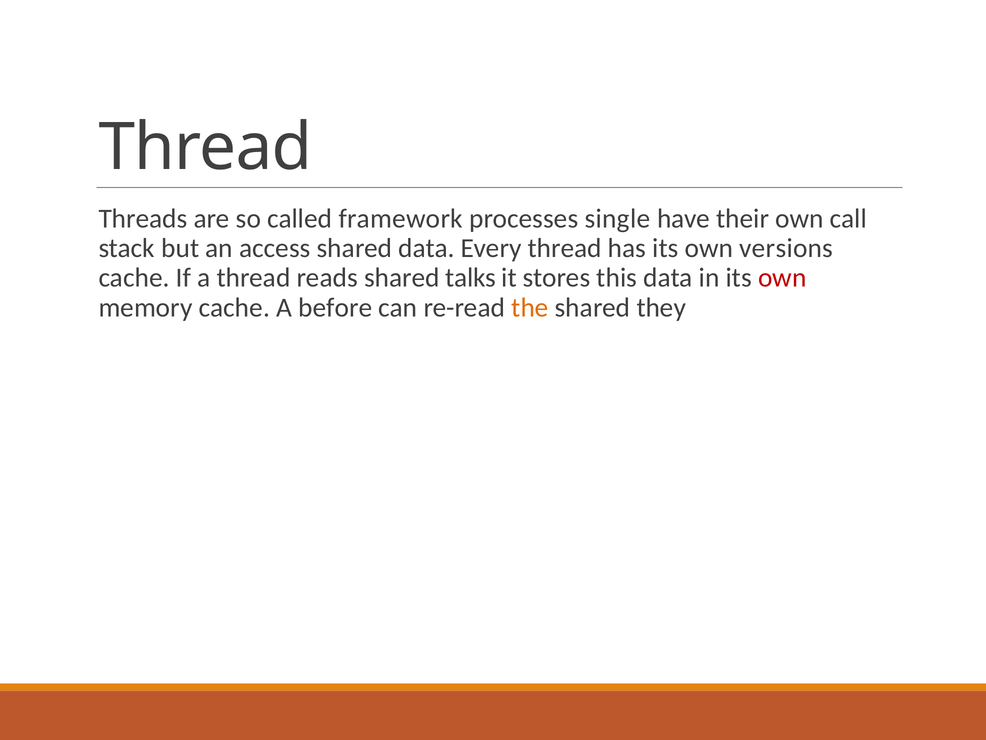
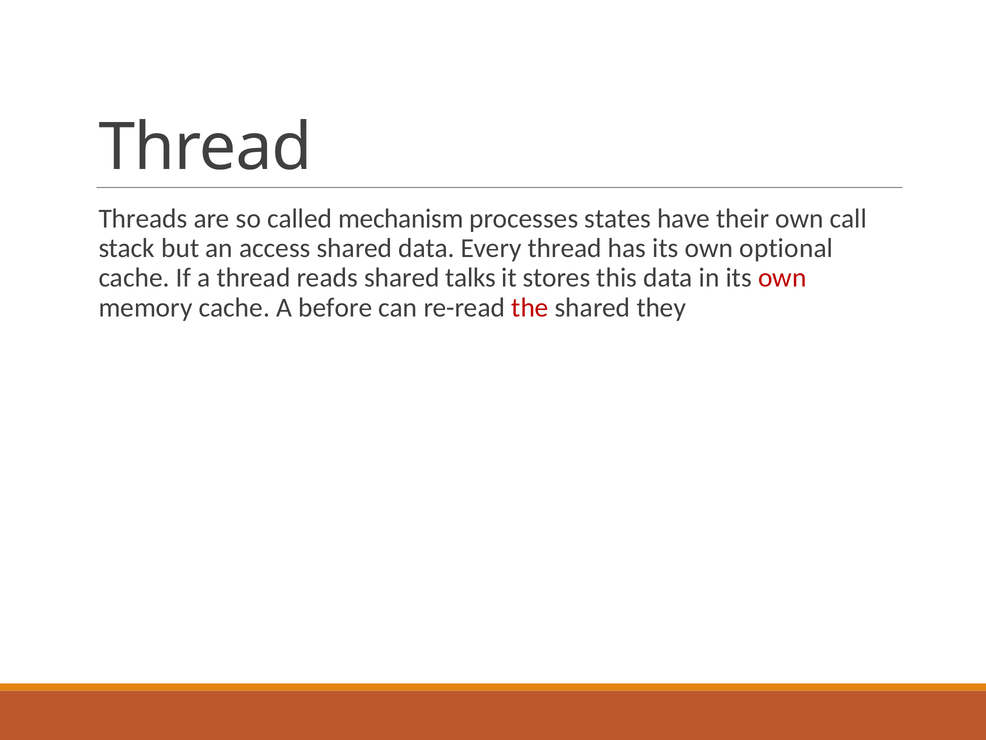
framework: framework -> mechanism
single: single -> states
versions: versions -> optional
the colour: orange -> red
